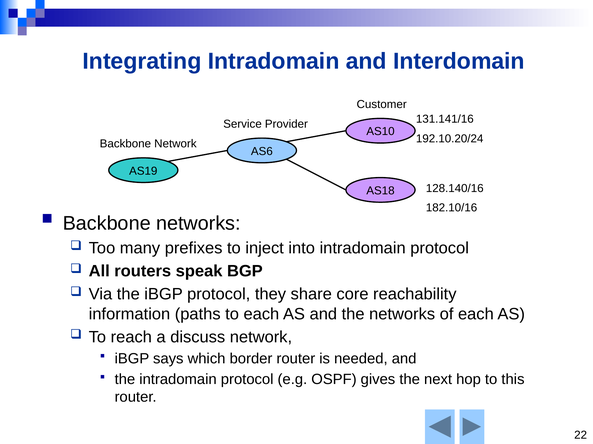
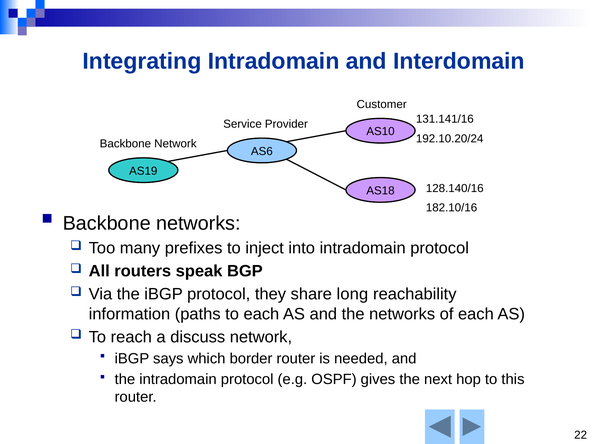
core: core -> long
